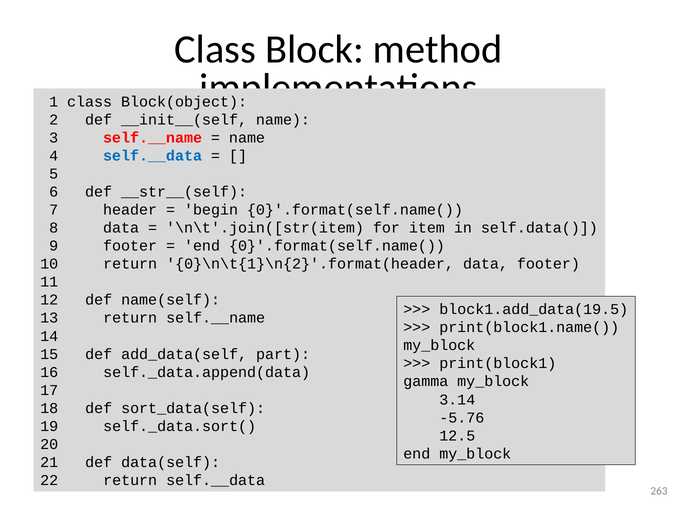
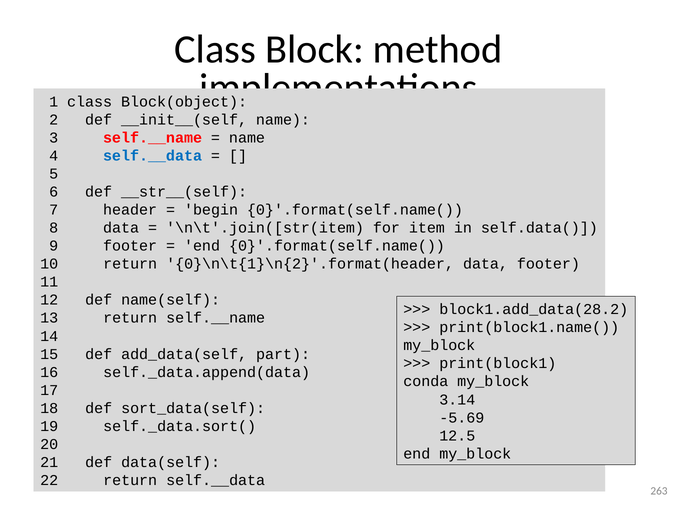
block1.add_data(19.5: block1.add_data(19.5 -> block1.add_data(28.2
gamma: gamma -> conda
-5.76: -5.76 -> -5.69
